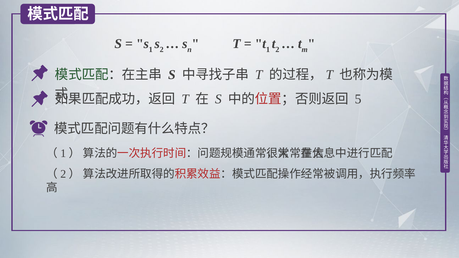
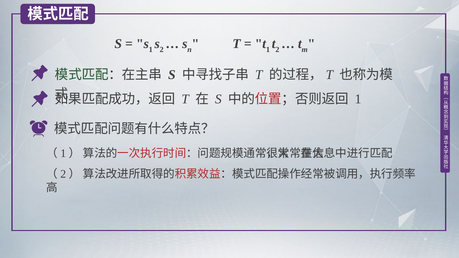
5 at (358, 99): 5 -> 1
